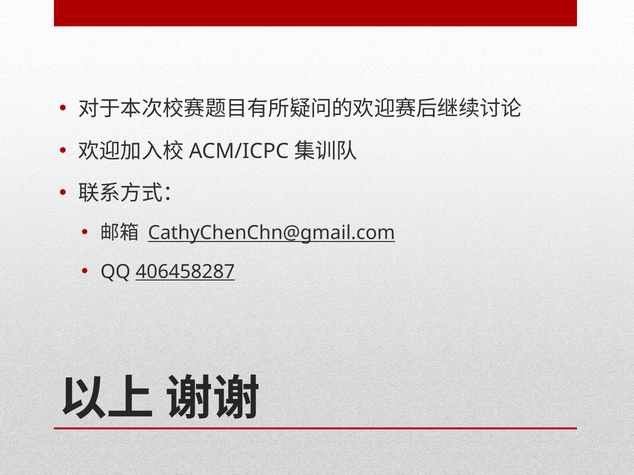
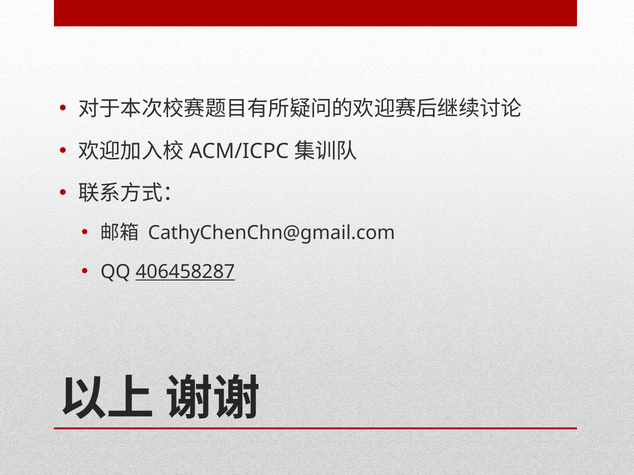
CathyChenChn@gmail.com underline: present -> none
